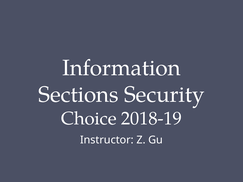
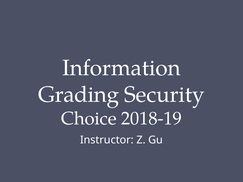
Sections: Sections -> Grading
